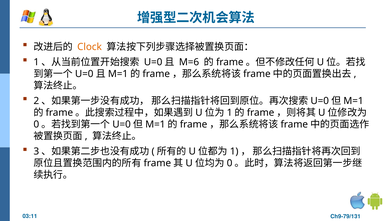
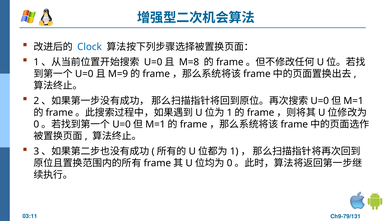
Clock colour: orange -> blue
M=6: M=6 -> M=8
M=1 at (118, 74): M=1 -> M=9
